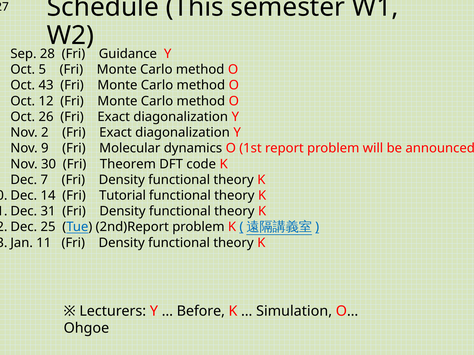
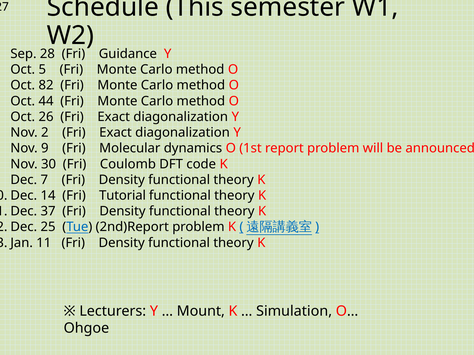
43: 43 -> 82
12: 12 -> 44
Theorem: Theorem -> Coulomb
31: 31 -> 37
Before: Before -> Mount
